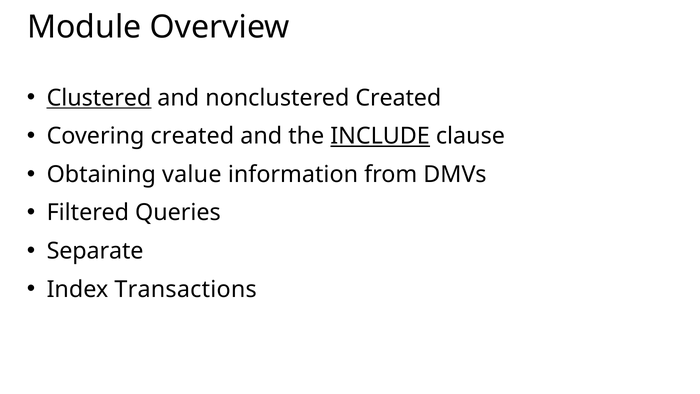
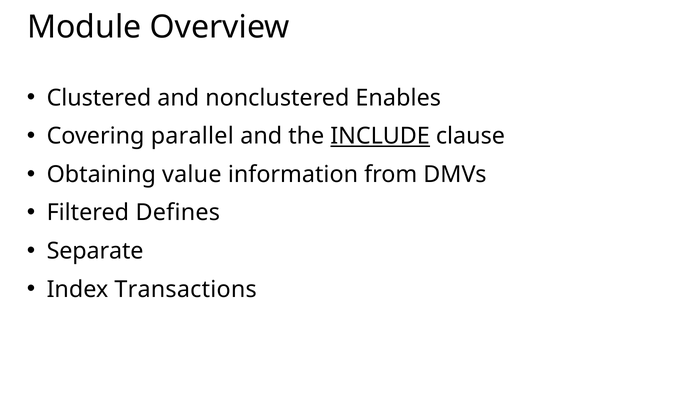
Clustered underline: present -> none
nonclustered Created: Created -> Enables
Covering created: created -> parallel
Queries: Queries -> Defines
